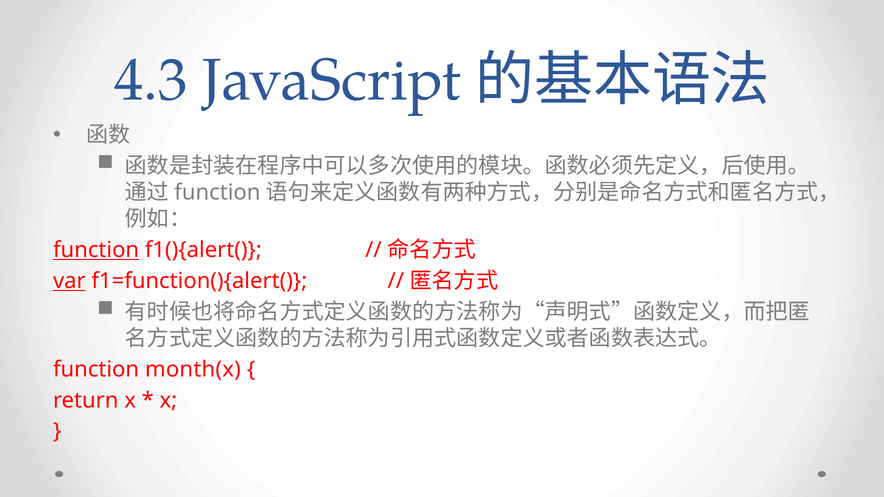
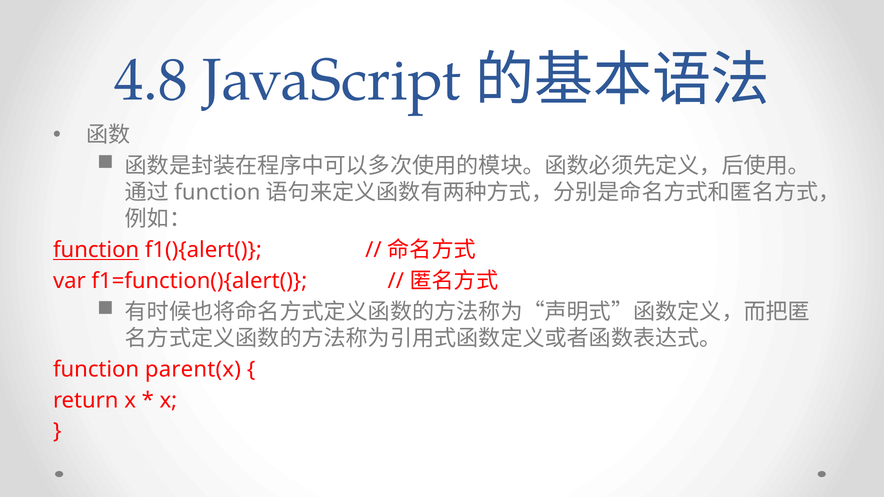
4.3: 4.3 -> 4.8
var underline: present -> none
month(x: month(x -> parent(x
